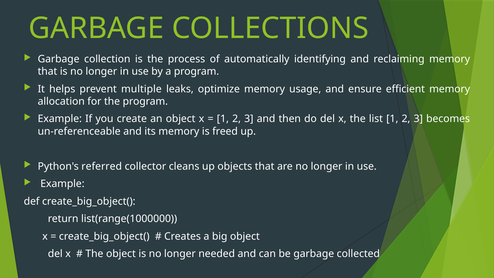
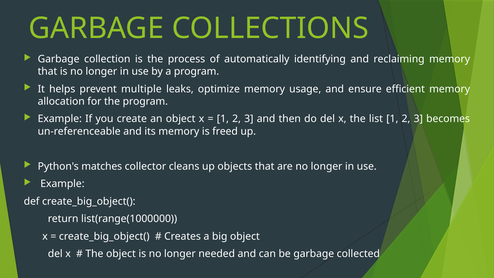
referred: referred -> matches
